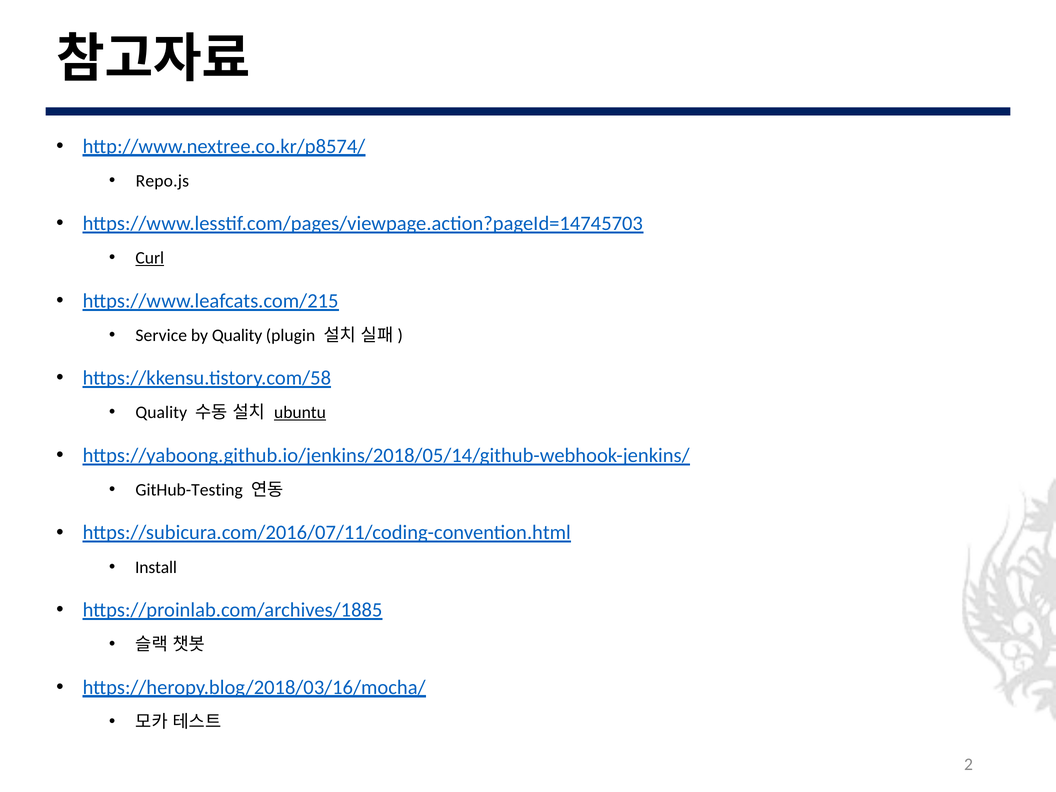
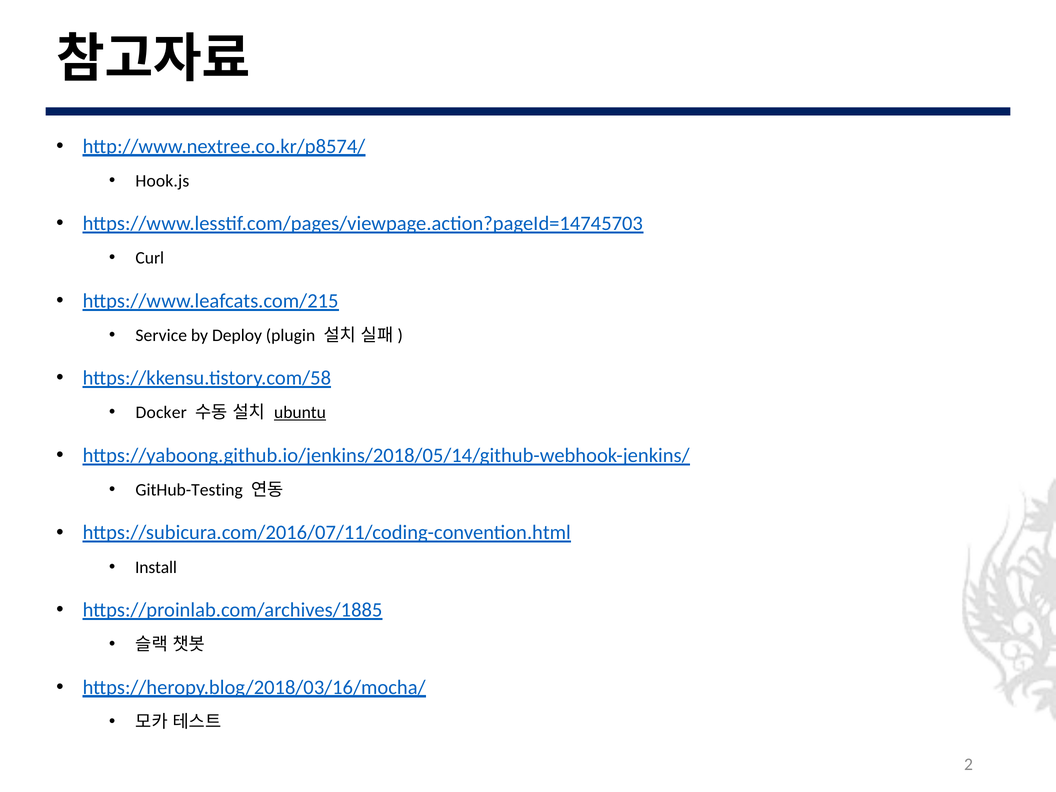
Repo.js: Repo.js -> Hook.js
Curl underline: present -> none
by Quality: Quality -> Deploy
Quality at (161, 413): Quality -> Docker
